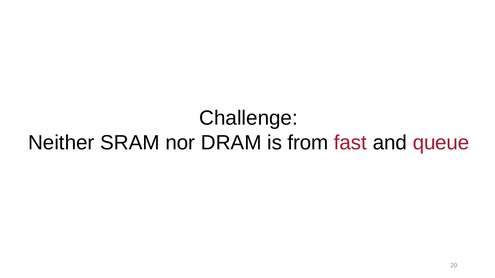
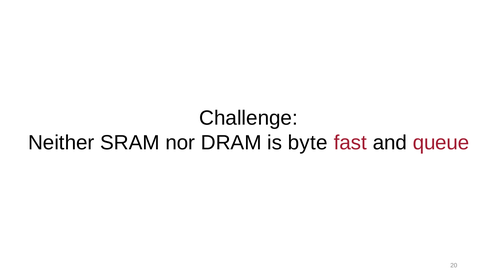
from: from -> byte
